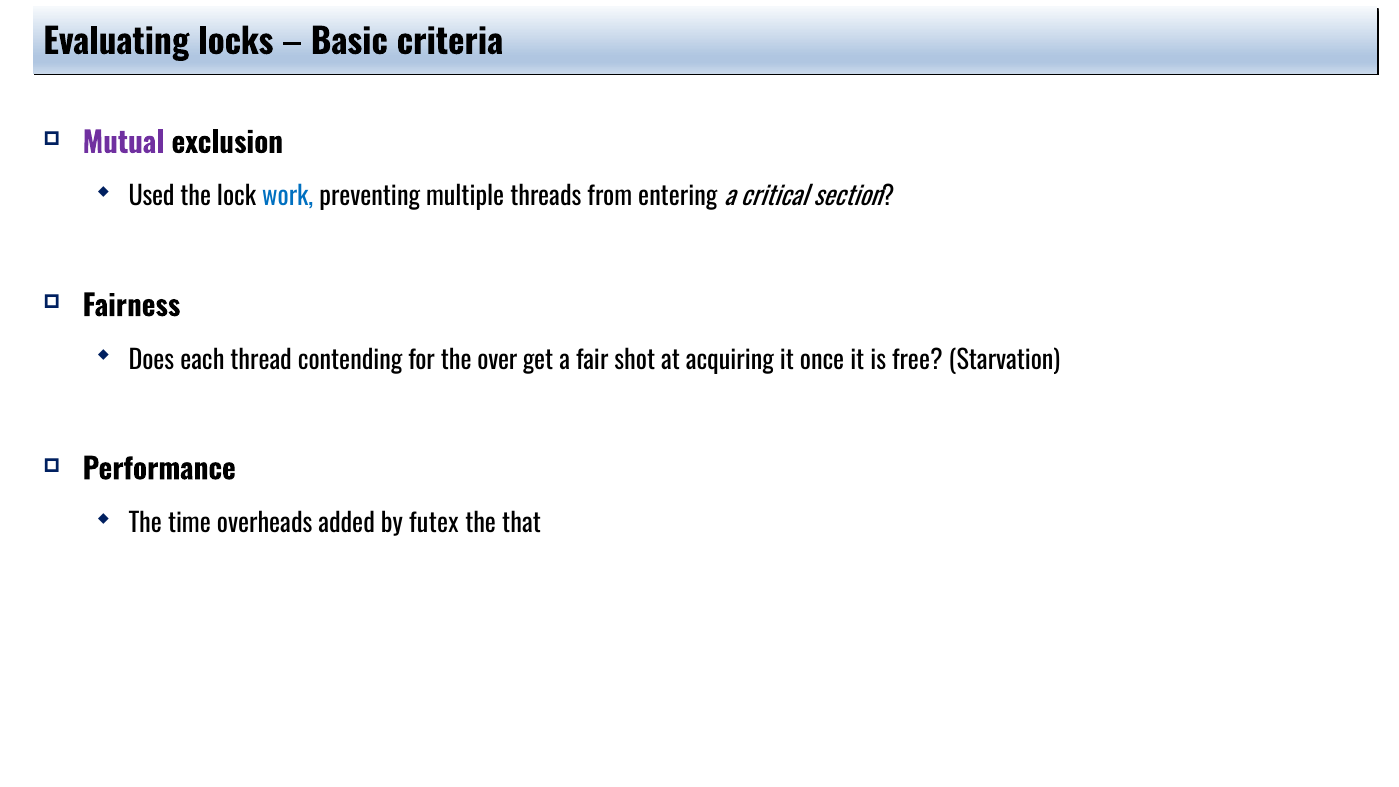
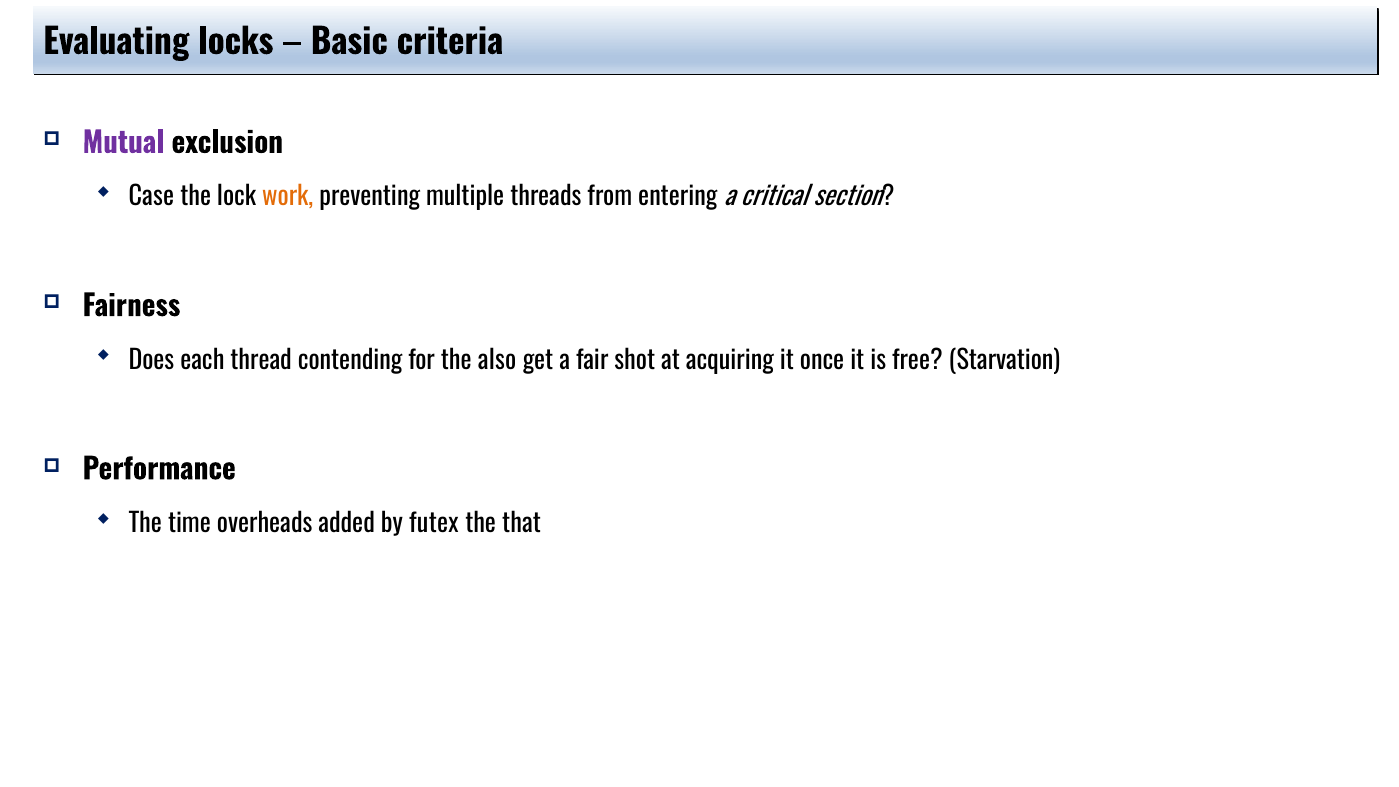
Used: Used -> Case
work colour: blue -> orange
over: over -> also
